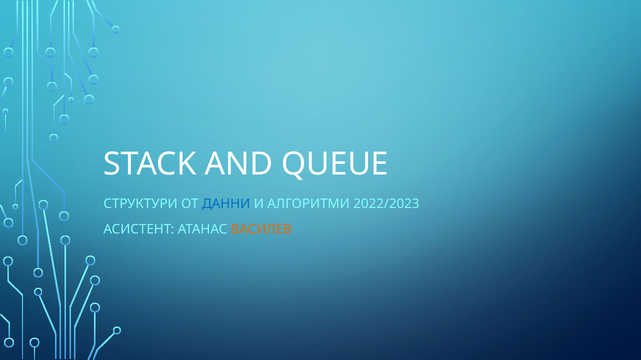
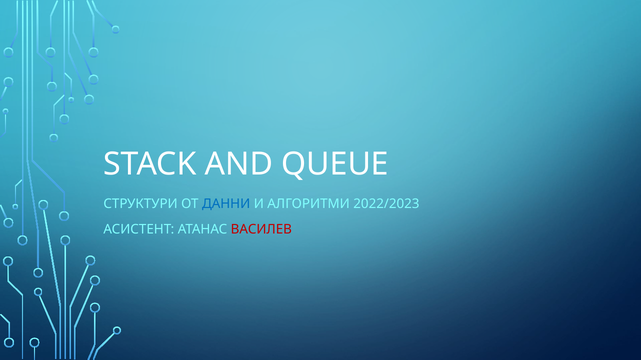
ВАСИЛЕВ colour: orange -> red
